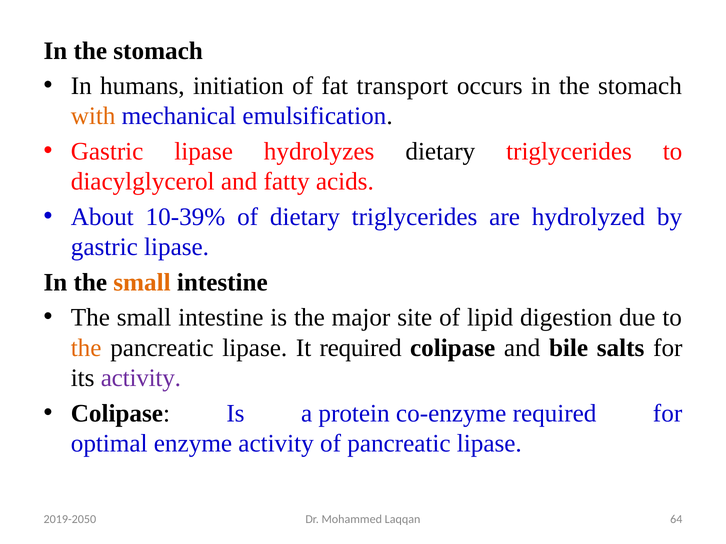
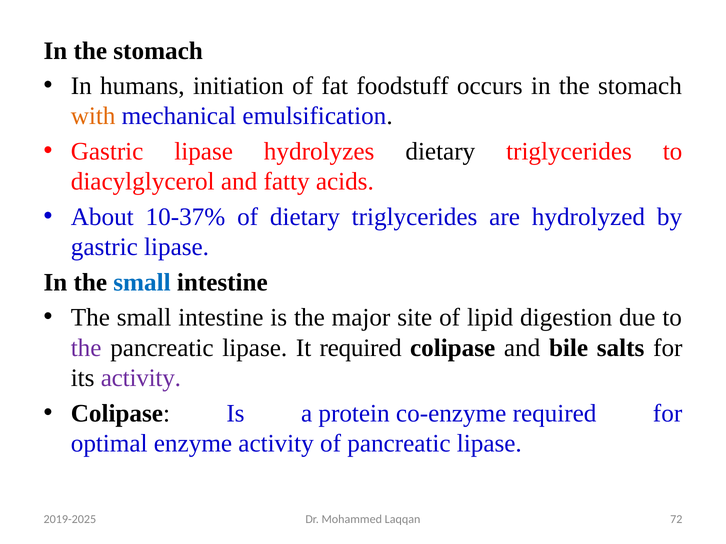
transport: transport -> foodstuff
10-39%: 10-39% -> 10-37%
small at (142, 283) colour: orange -> blue
the at (86, 348) colour: orange -> purple
64: 64 -> 72
2019-2050: 2019-2050 -> 2019-2025
